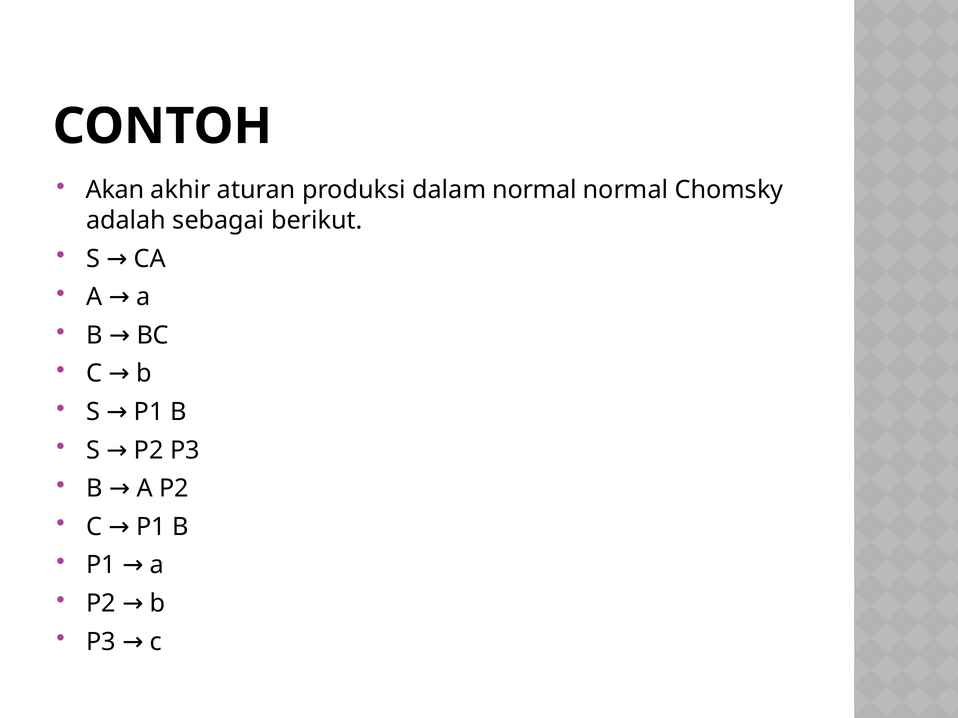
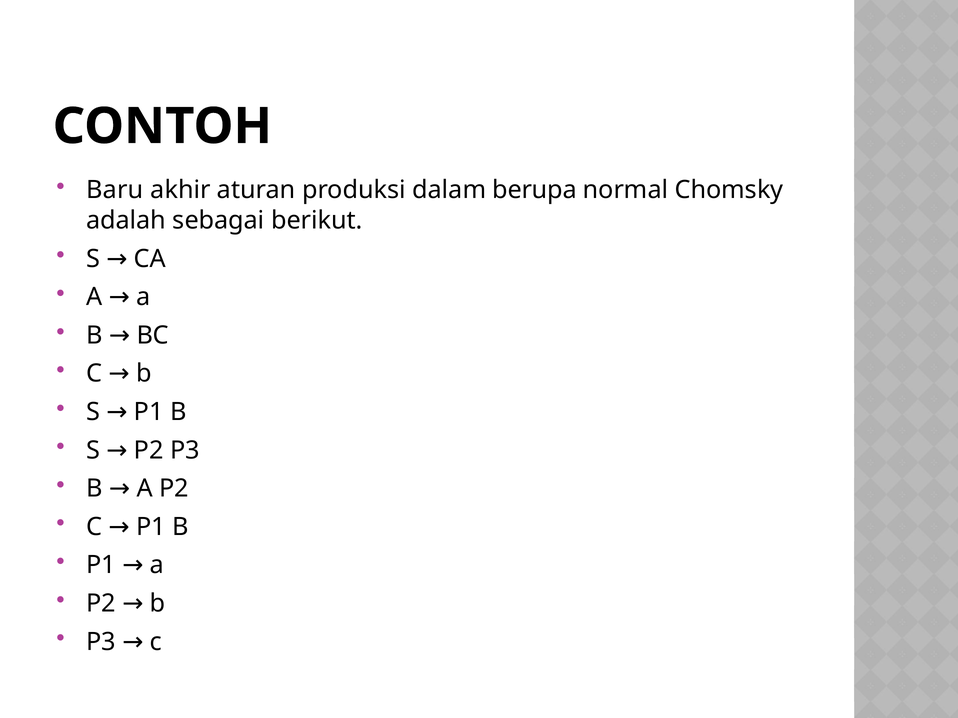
Akan: Akan -> Baru
dalam normal: normal -> berupa
